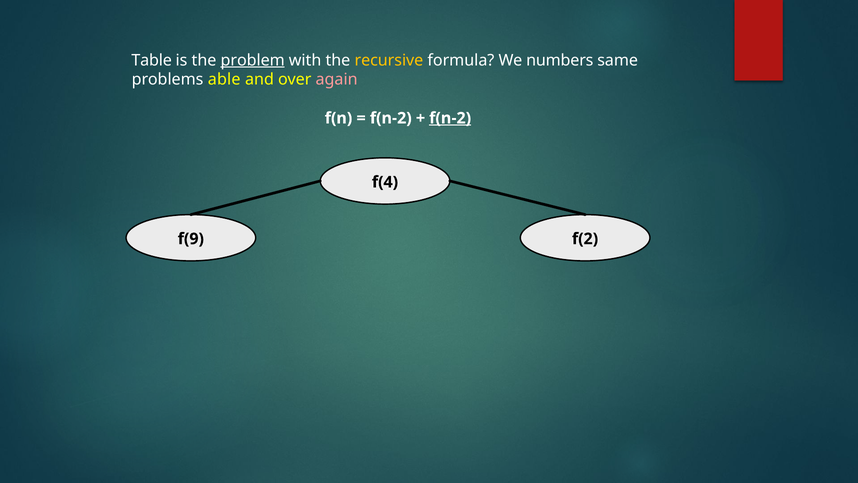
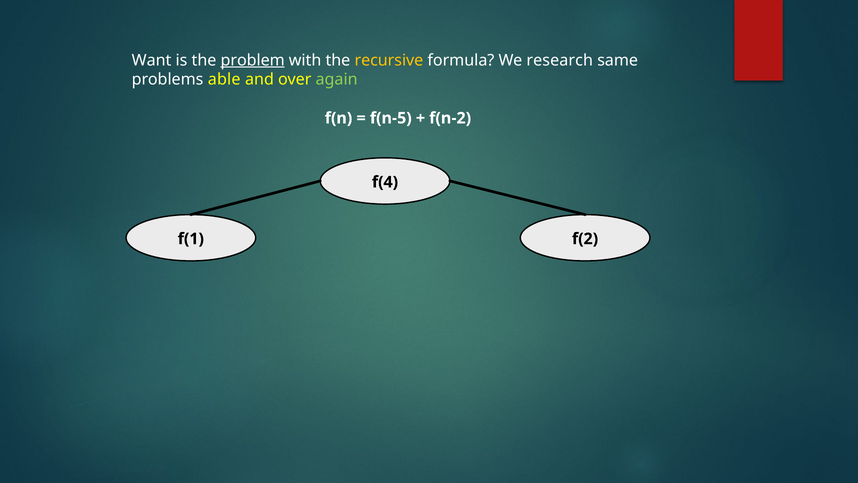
Table: Table -> Want
numbers: numbers -> research
again colour: pink -> light green
f(n-2 at (391, 118): f(n-2 -> f(n-5
f(n-2 at (450, 118) underline: present -> none
f(9: f(9 -> f(1
